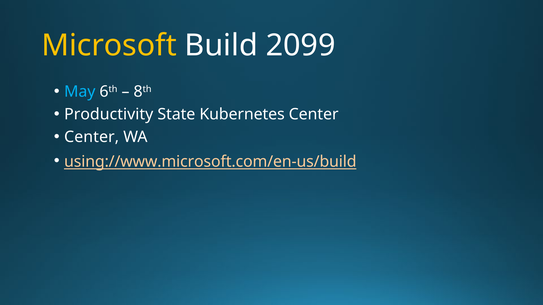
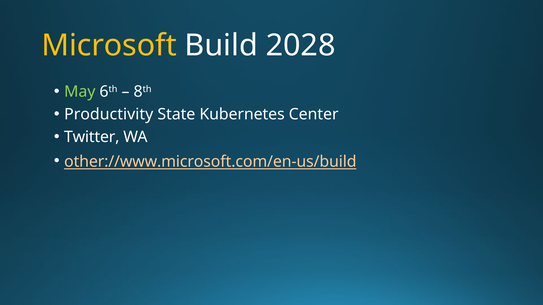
2099: 2099 -> 2028
May colour: light blue -> light green
Center at (92, 137): Center -> Twitter
using://www.microsoft.com/en-us/build: using://www.microsoft.com/en-us/build -> other://www.microsoft.com/en-us/build
